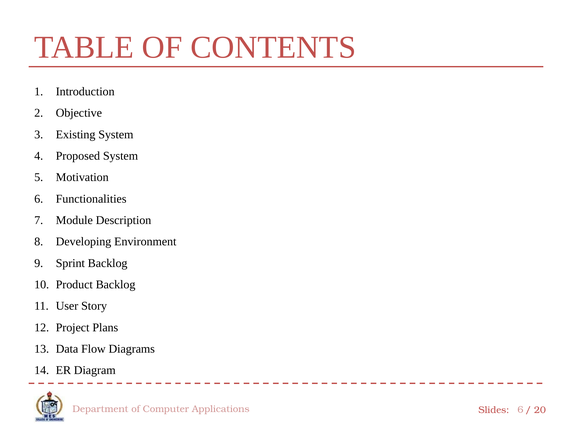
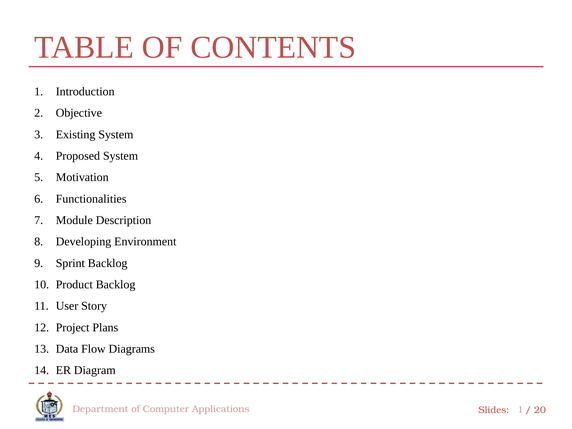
Applications 6: 6 -> 1
